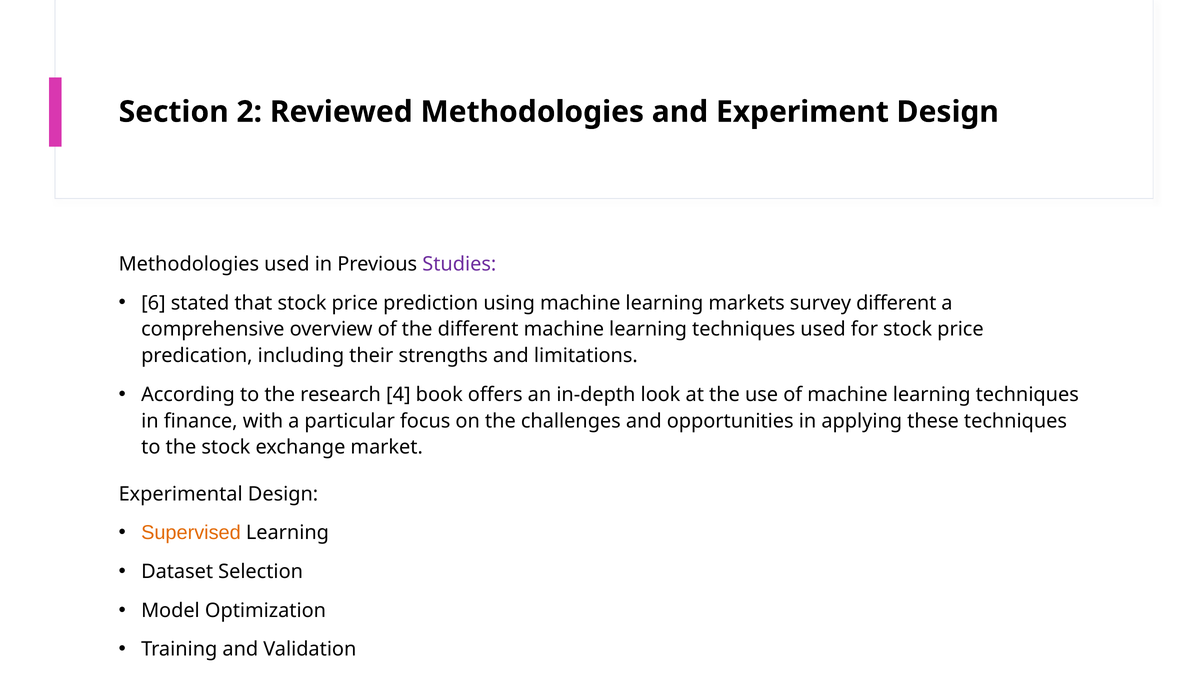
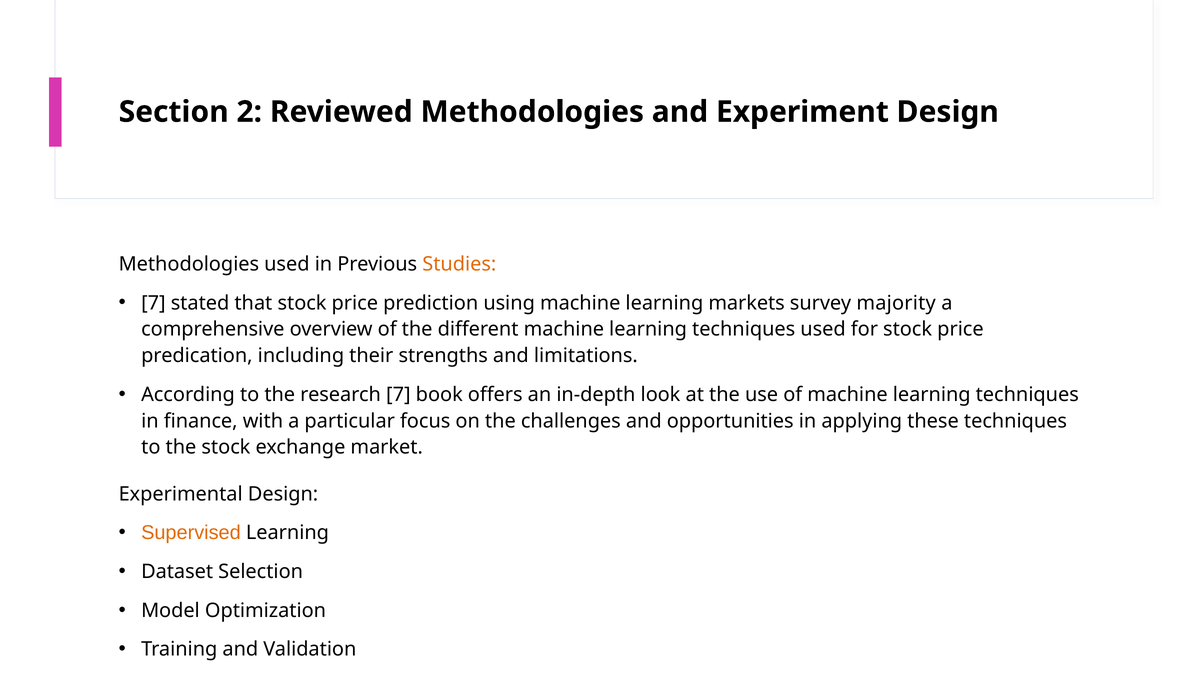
Studies colour: purple -> orange
6 at (153, 303): 6 -> 7
survey different: different -> majority
research 4: 4 -> 7
